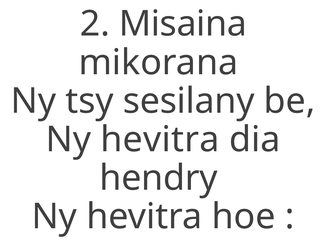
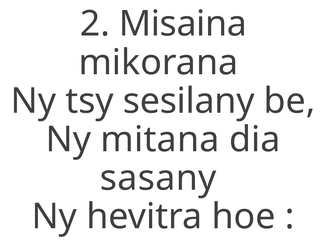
hevitra at (160, 140): hevitra -> mitana
hendry: hendry -> sasany
